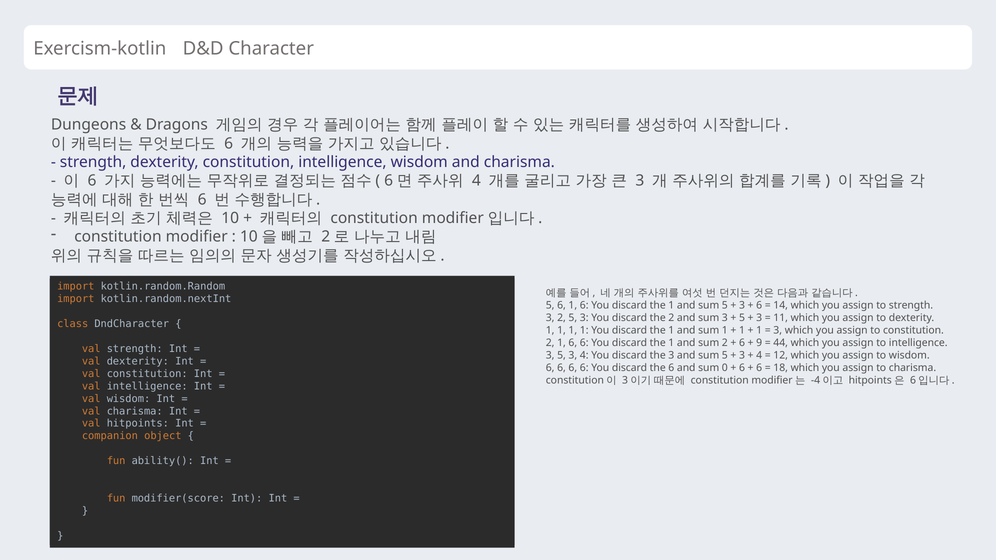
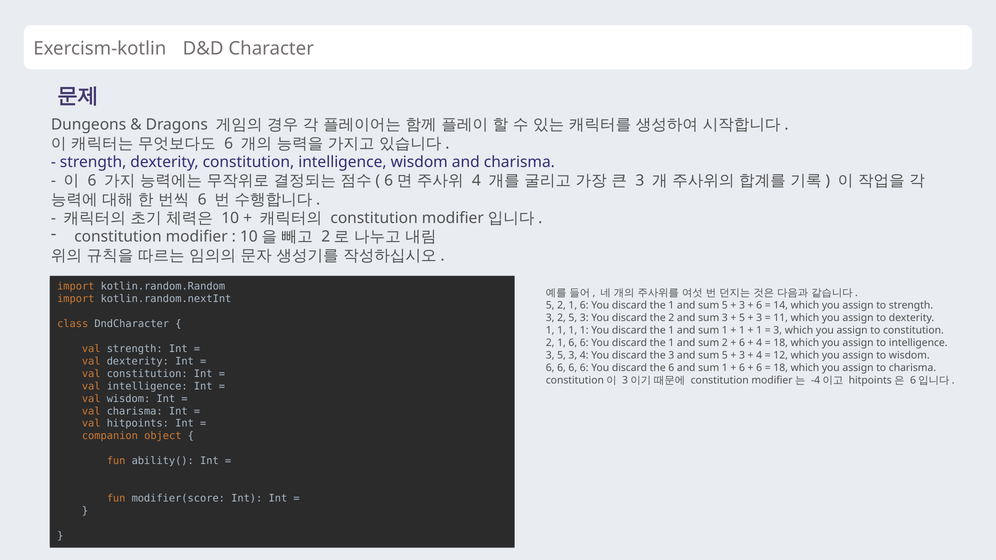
5 6: 6 -> 2
9 at (759, 343): 9 -> 4
44 at (781, 343): 44 -> 18
6 and sum 0: 0 -> 1
